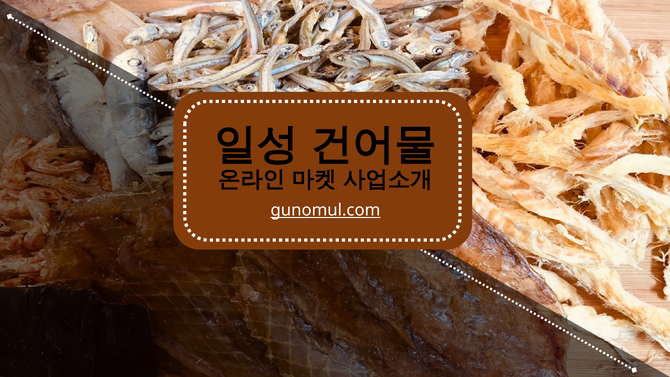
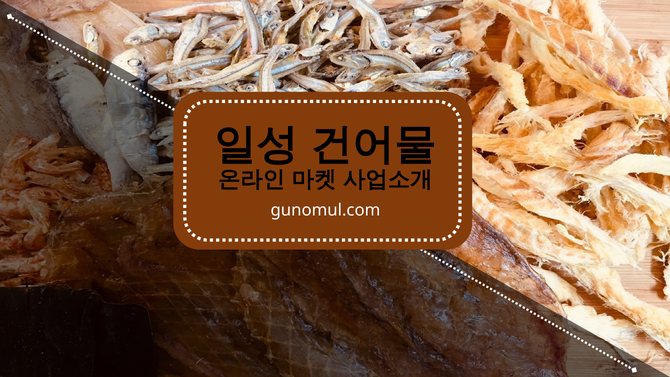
gunomul.com underline: present -> none
